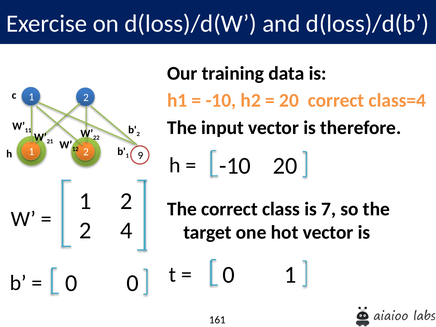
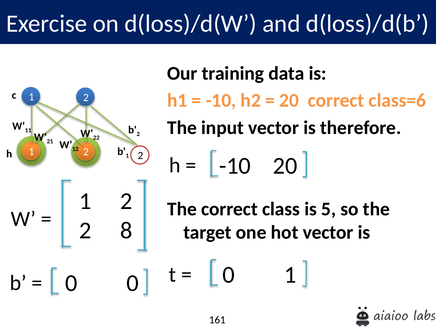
class=4: class=4 -> class=6
9 at (140, 156): 9 -> 2
7: 7 -> 5
4: 4 -> 8
